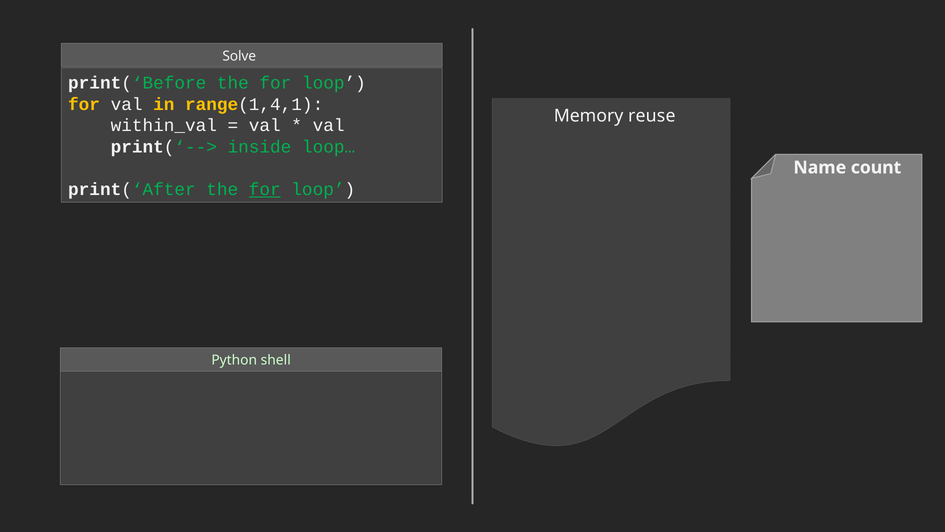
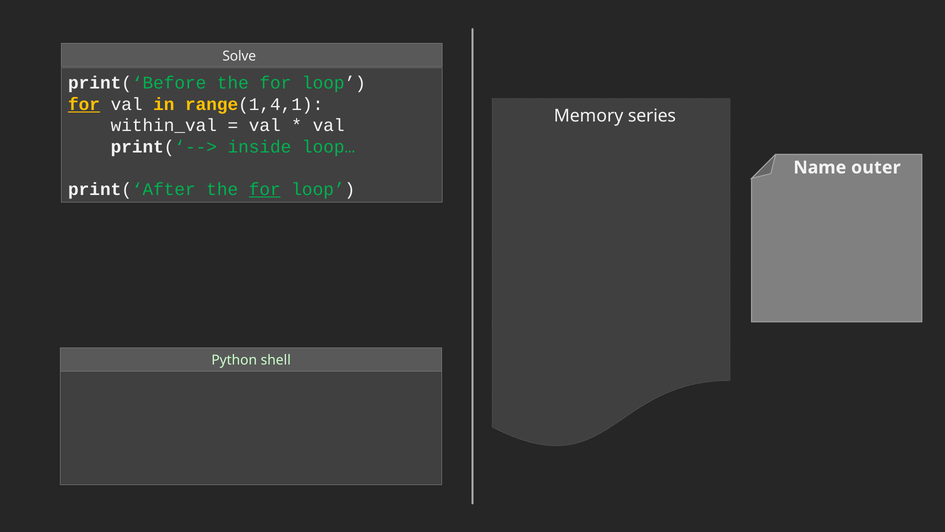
for at (84, 104) underline: none -> present
reuse: reuse -> series
count: count -> outer
